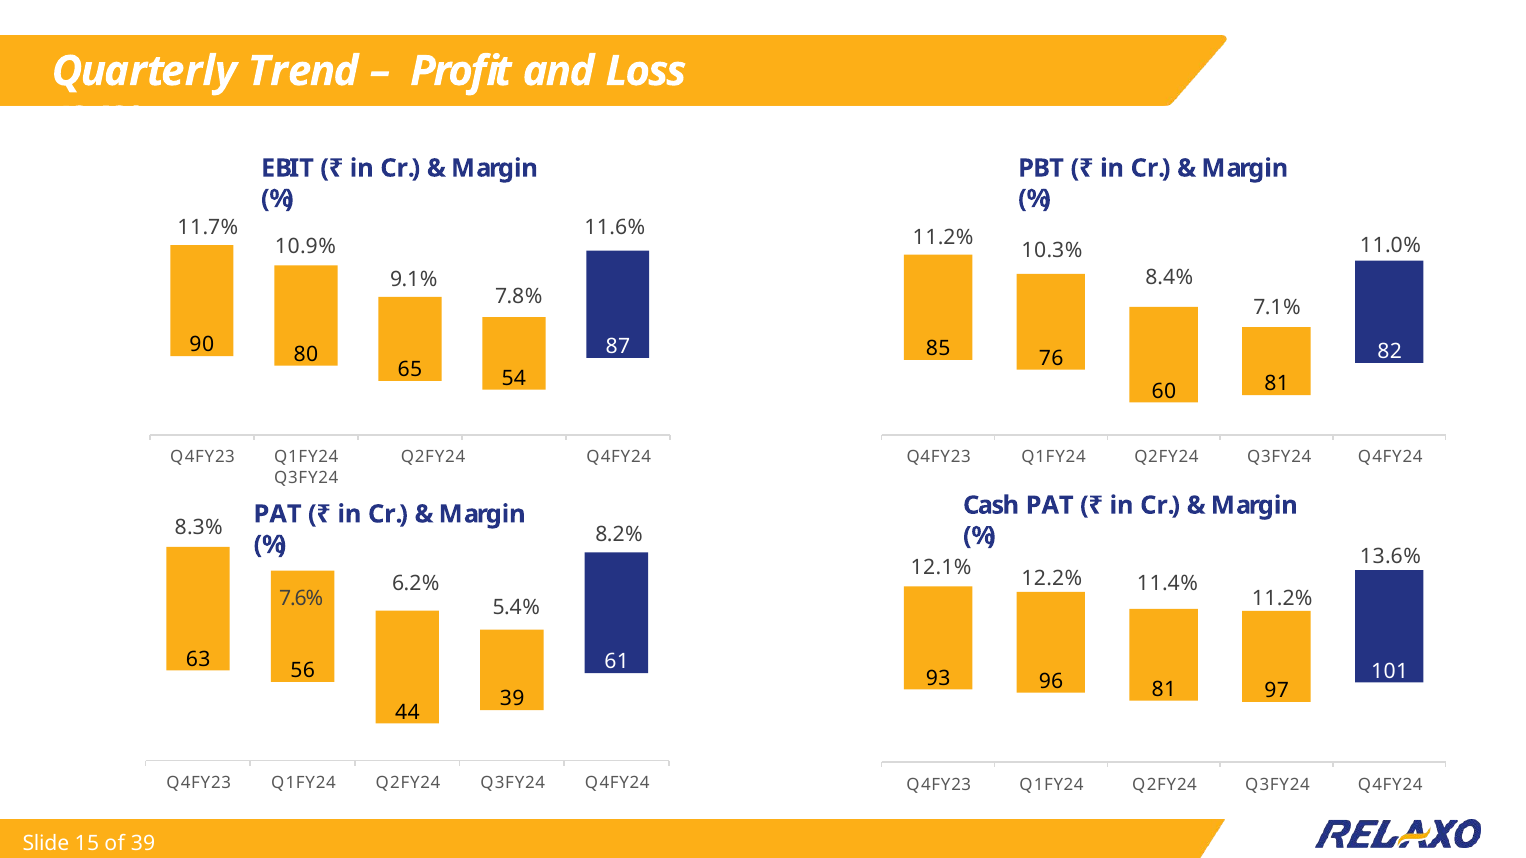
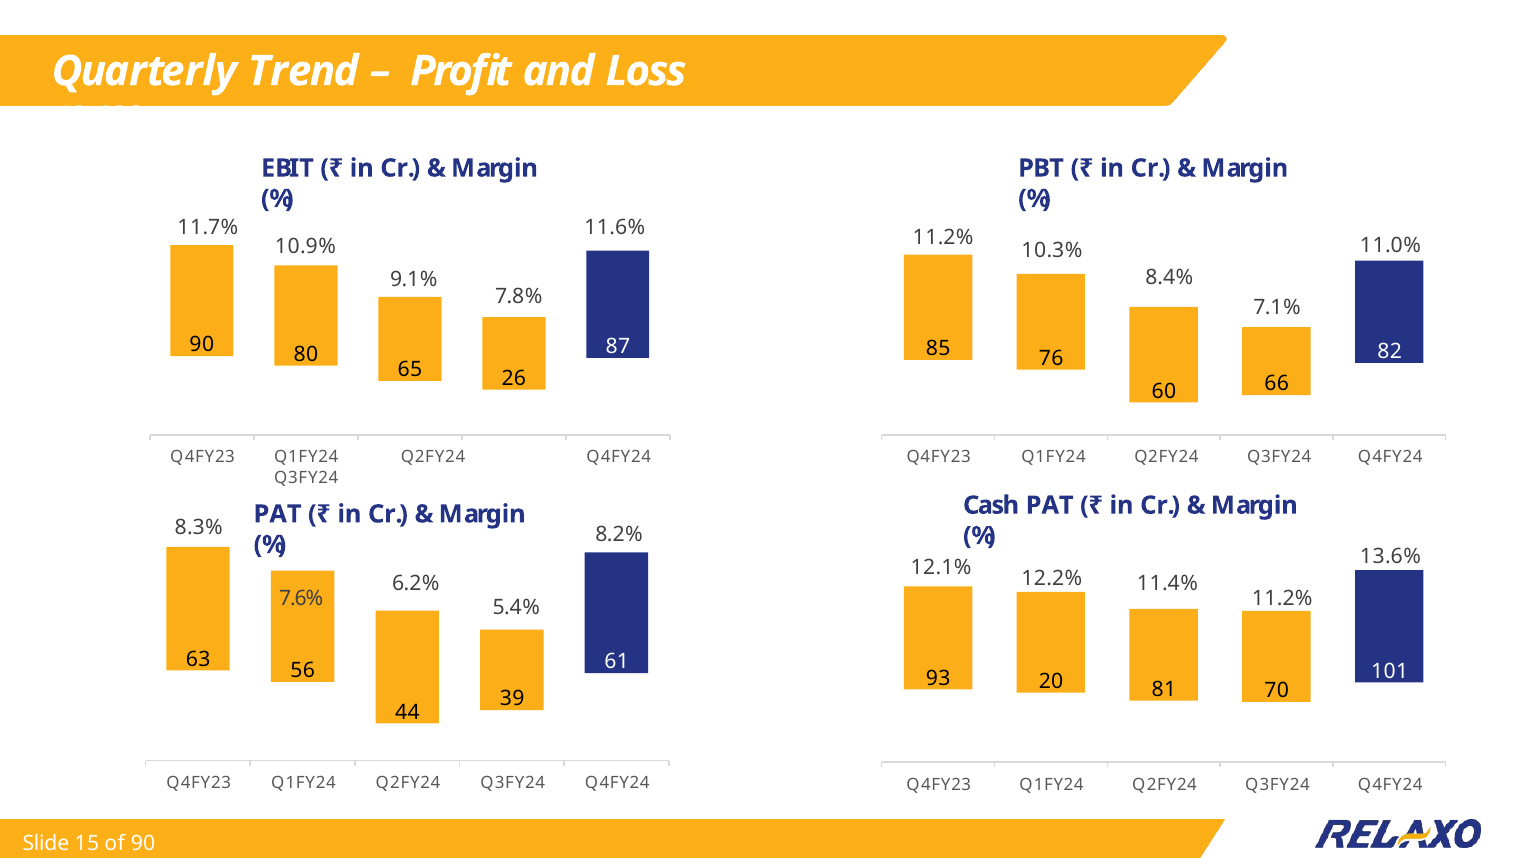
54: 54 -> 26
60 81: 81 -> 66
96: 96 -> 20
97: 97 -> 70
of 39: 39 -> 90
